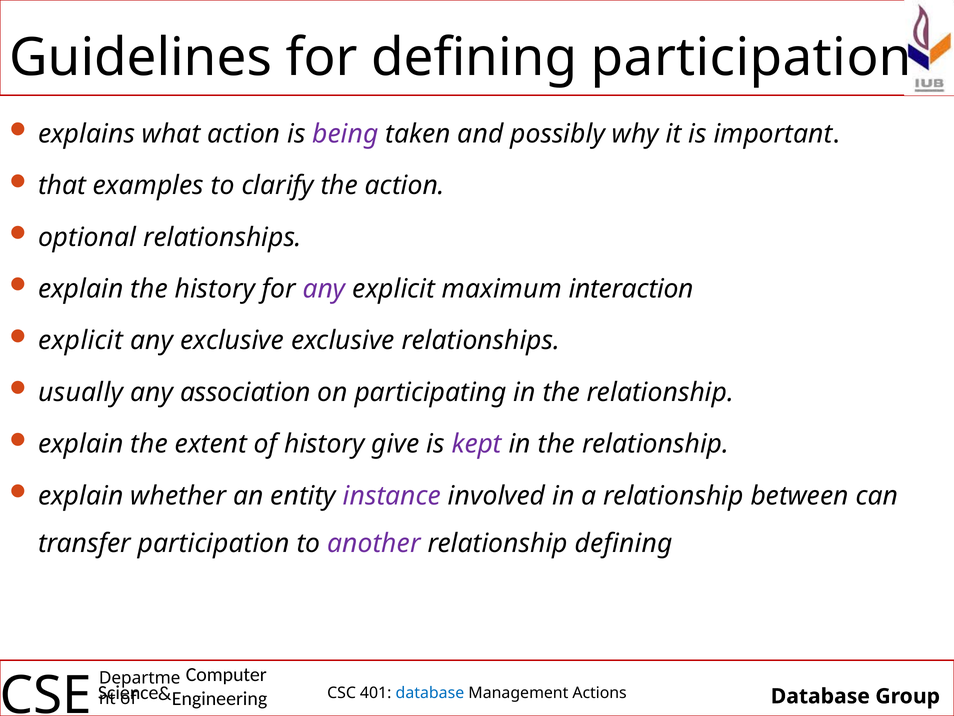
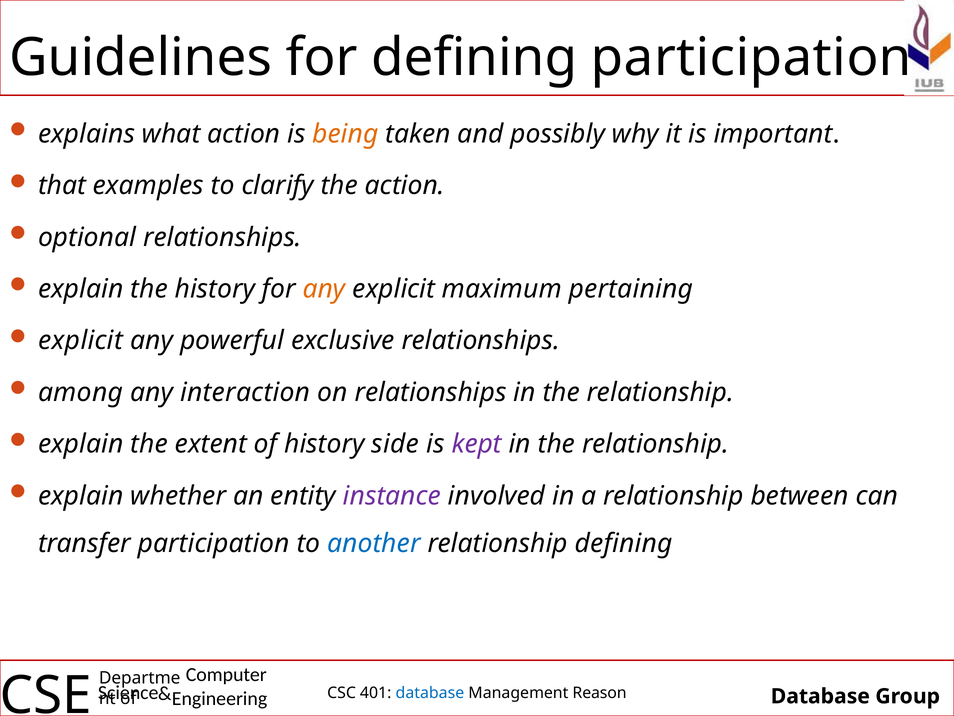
being colour: purple -> orange
any at (324, 289) colour: purple -> orange
interaction: interaction -> pertaining
any exclusive: exclusive -> powerful
usually: usually -> among
association: association -> interaction
on participating: participating -> relationships
give: give -> side
another colour: purple -> blue
Actions: Actions -> Reason
